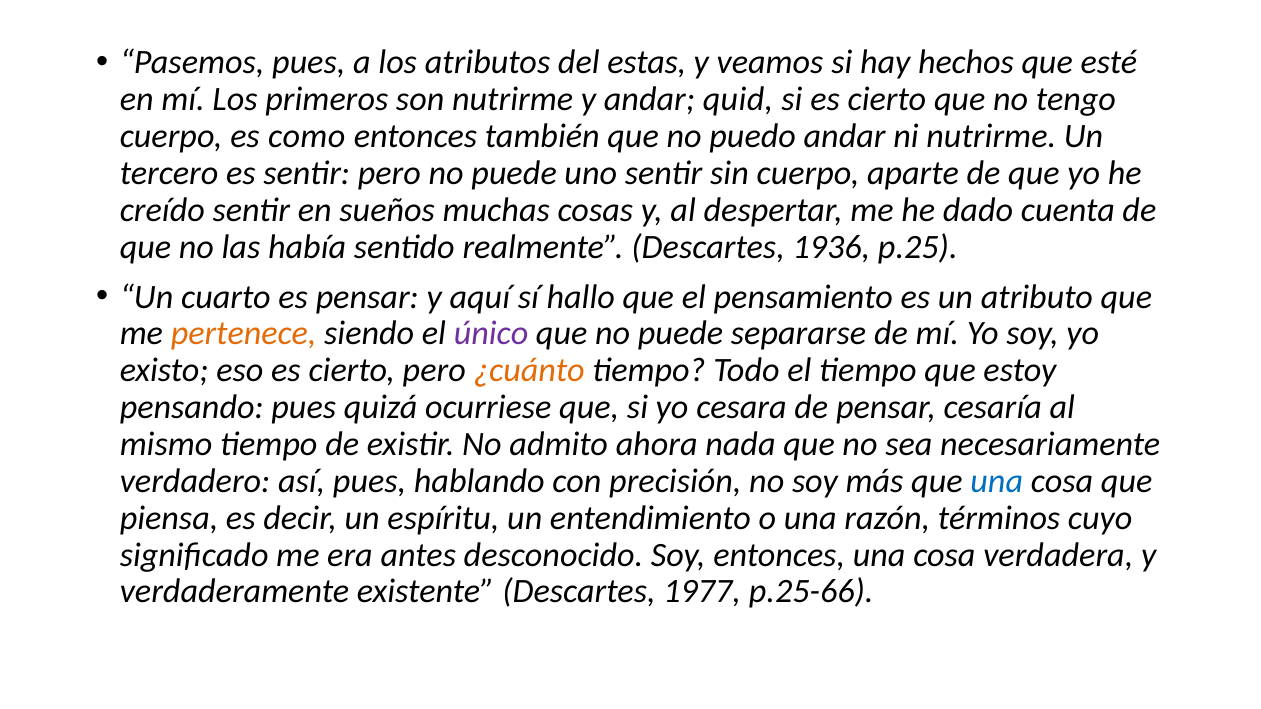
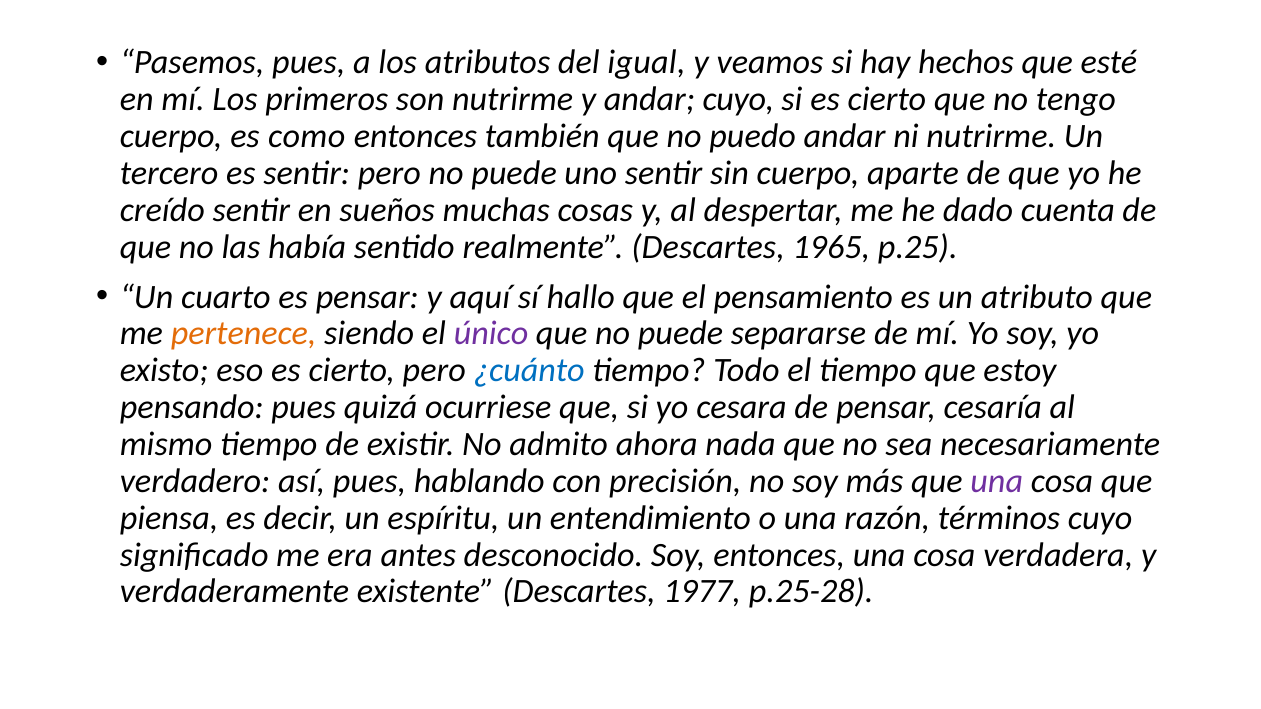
estas: estas -> igual
andar quid: quid -> cuyo
1936: 1936 -> 1965
¿cuánto colour: orange -> blue
una at (997, 481) colour: blue -> purple
p.25-66: p.25-66 -> p.25-28
